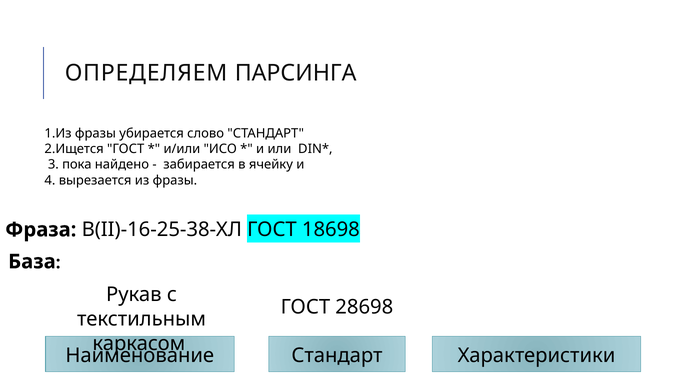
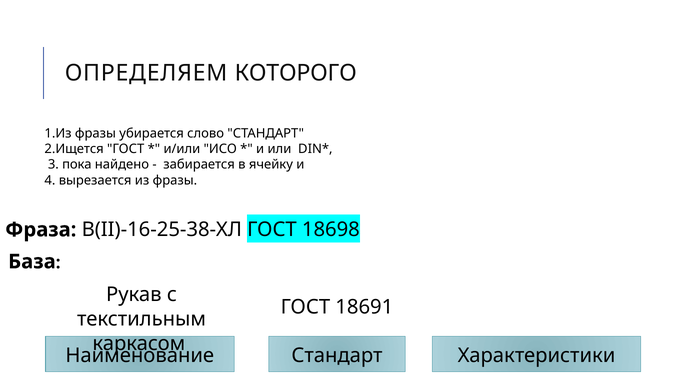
ПАРСИНГА: ПАРСИНГА -> КОТОРОГО
28698: 28698 -> 18691
